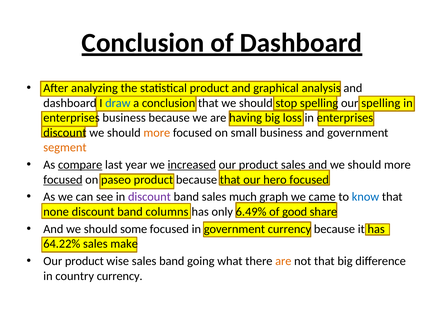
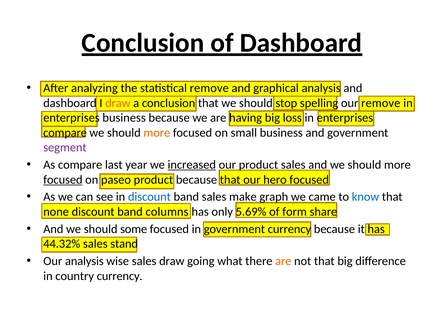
statistical product: product -> remove
draw at (118, 103) colour: blue -> orange
our spelling: spelling -> remove
discount at (65, 133): discount -> compare
segment colour: orange -> purple
compare at (80, 165) underline: present -> none
discount at (149, 197) colour: purple -> blue
much: much -> make
came underline: present -> none
6.49%: 6.49% -> 5.69%
good: good -> form
64.22%: 64.22% -> 44.32%
make: make -> stand
product at (84, 261): product -> analysis
sales band: band -> draw
